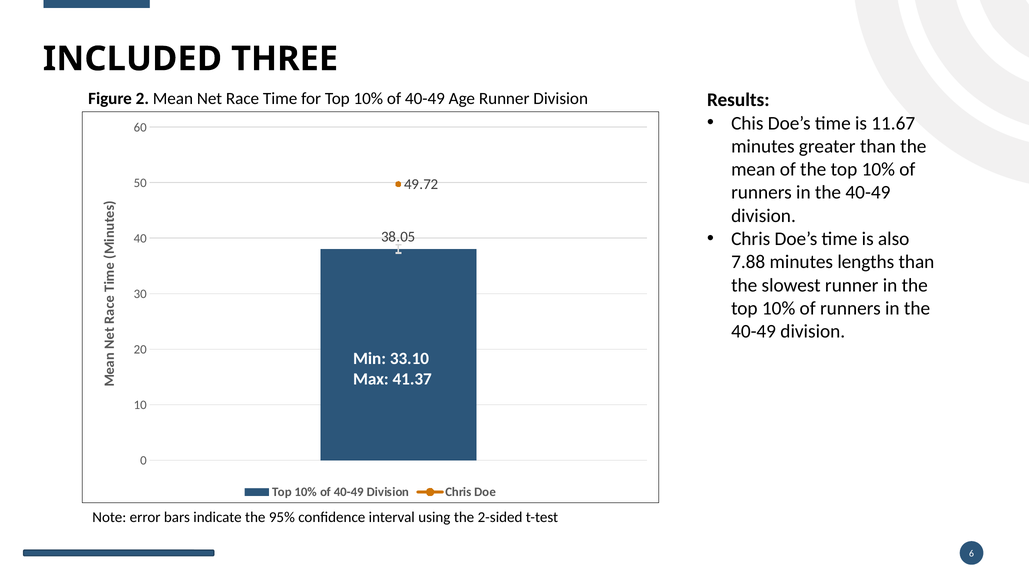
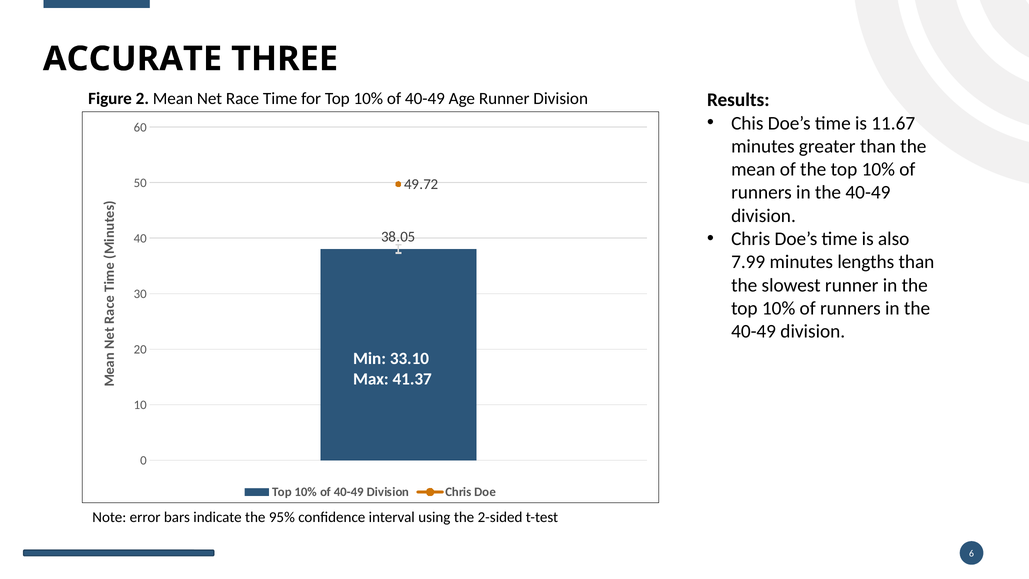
INCLUDED: INCLUDED -> ACCURATE
7.88: 7.88 -> 7.99
